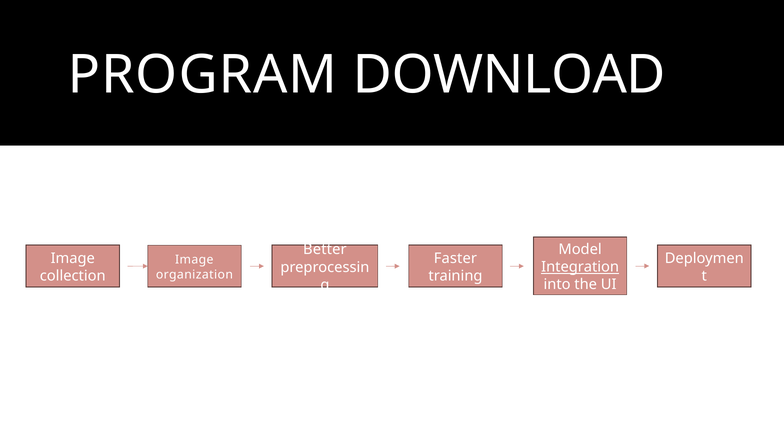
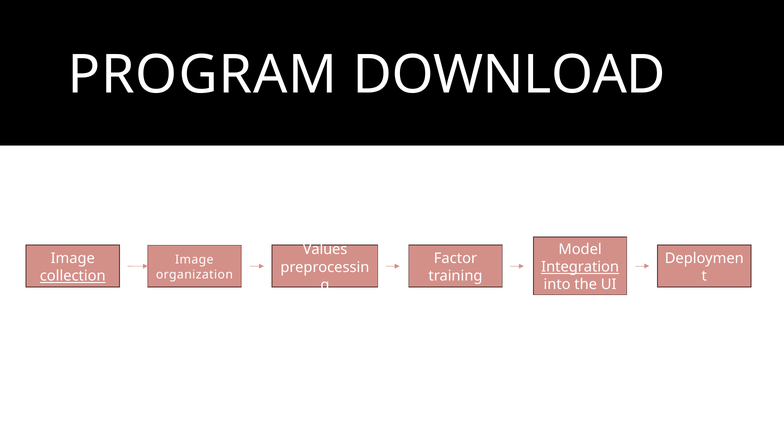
Better: Better -> Values
Faster: Faster -> Factor
collection underline: none -> present
